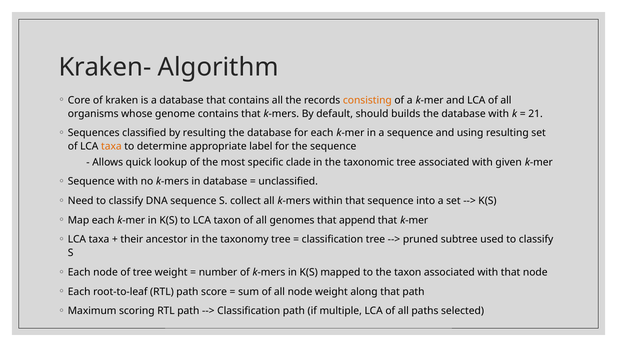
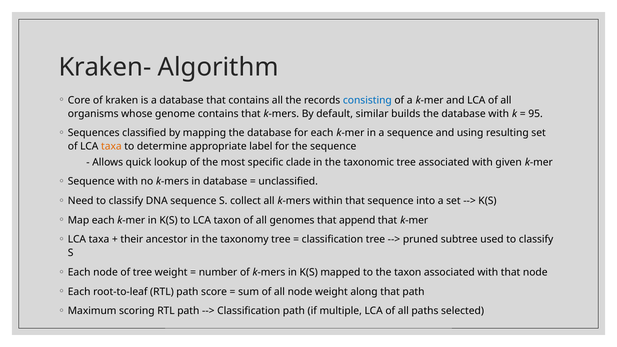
consisting colour: orange -> blue
should: should -> similar
21: 21 -> 95
by resulting: resulting -> mapping
